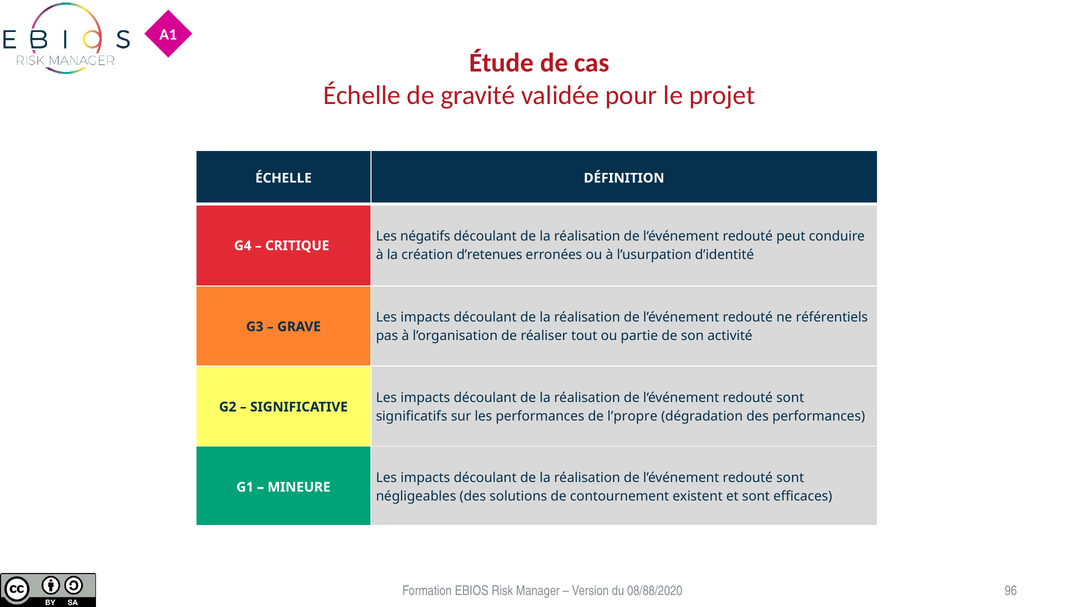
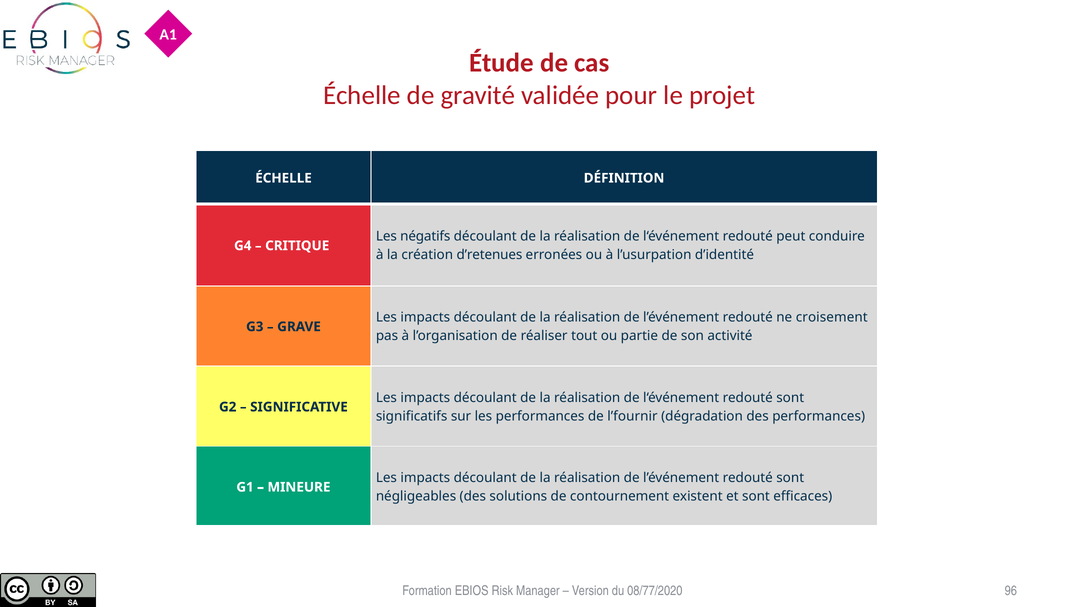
référentiels: référentiels -> croisement
l’propre: l’propre -> l’fournir
08/88/2020: 08/88/2020 -> 08/77/2020
